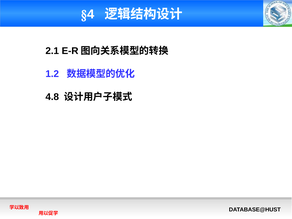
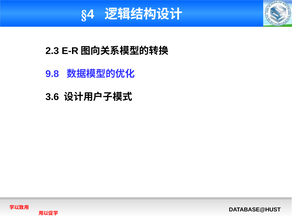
2.1: 2.1 -> 2.3
1.2: 1.2 -> 9.8
4.8: 4.8 -> 3.6
